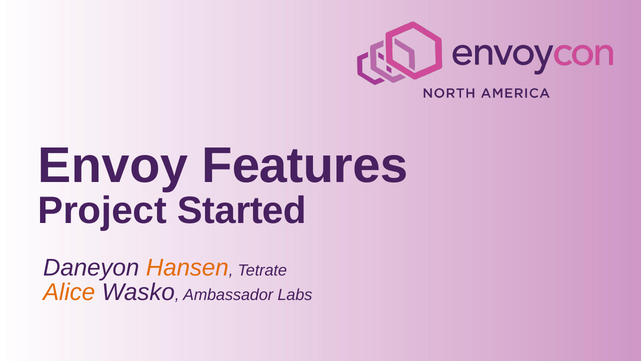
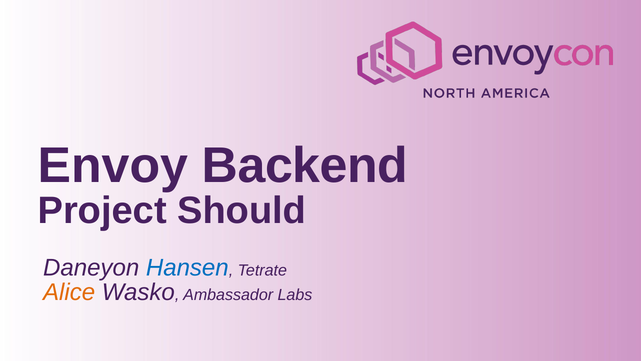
Features: Features -> Backend
Started: Started -> Should
Hansen colour: orange -> blue
